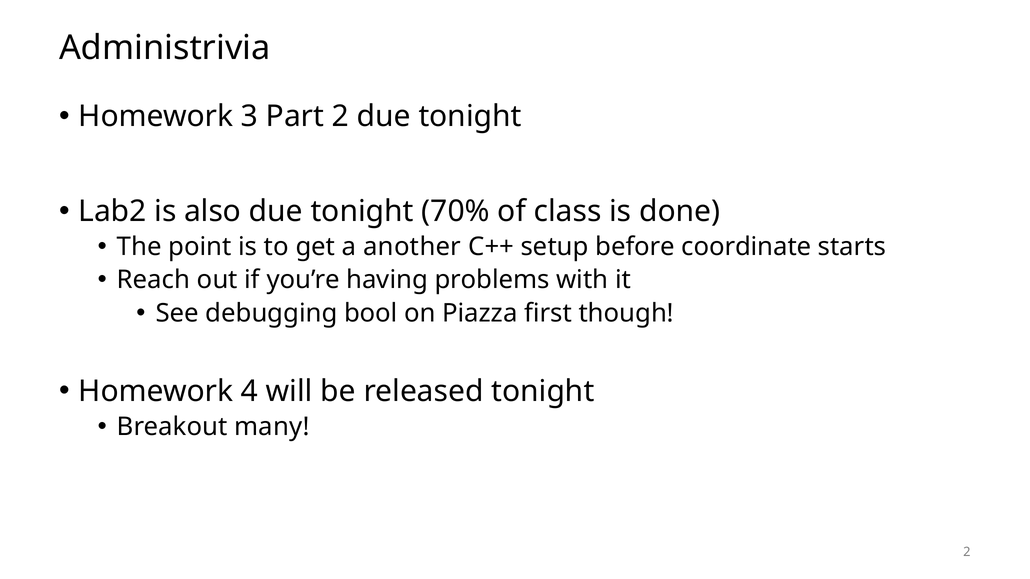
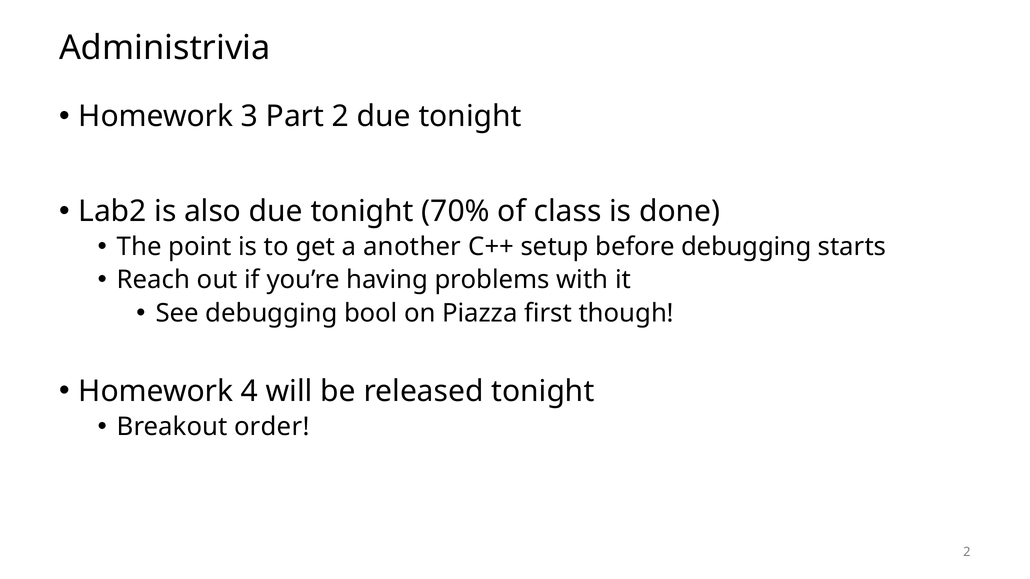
before coordinate: coordinate -> debugging
many: many -> order
